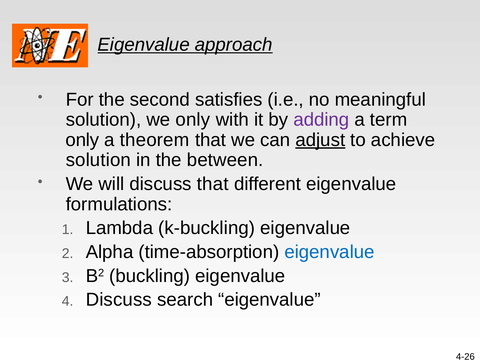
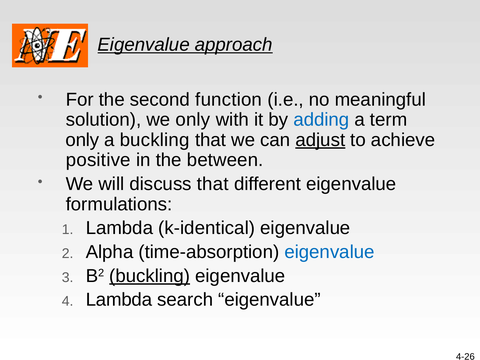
satisfies: satisfies -> function
adding colour: purple -> blue
a theorem: theorem -> buckling
solution at (98, 160): solution -> positive
k-buckling: k-buckling -> k-identical
buckling at (150, 276) underline: none -> present
Discuss at (119, 300): Discuss -> Lambda
